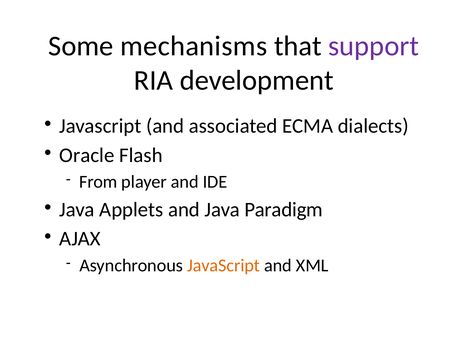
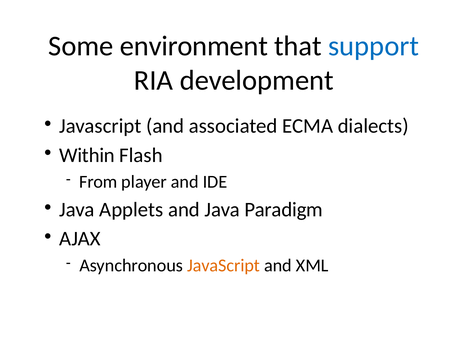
mechanisms: mechanisms -> environment
support colour: purple -> blue
Oracle: Oracle -> Within
